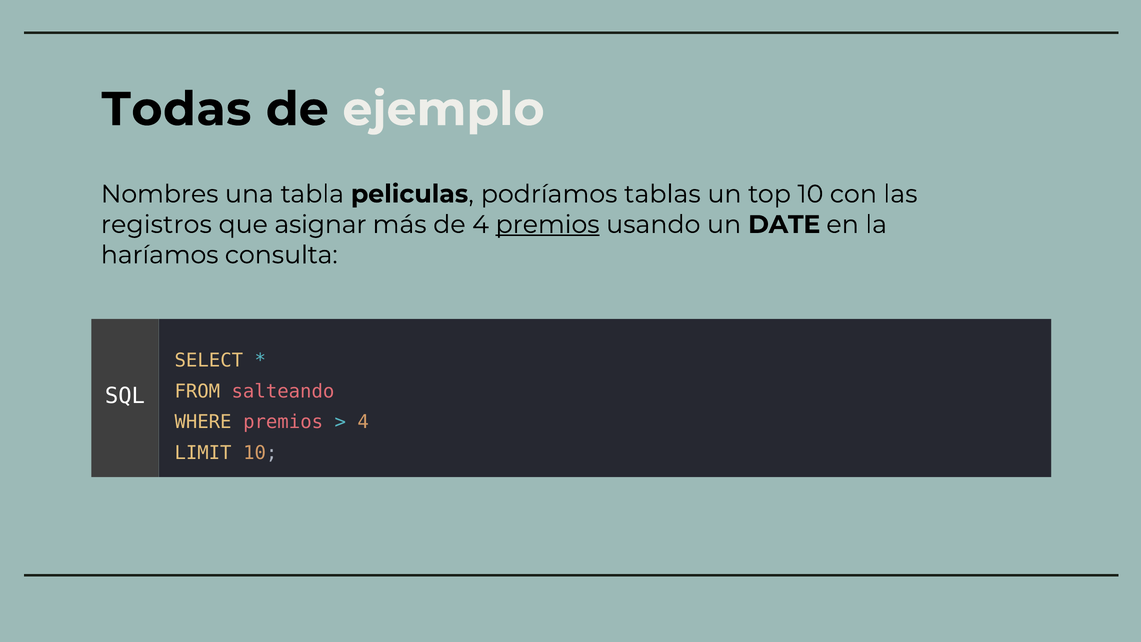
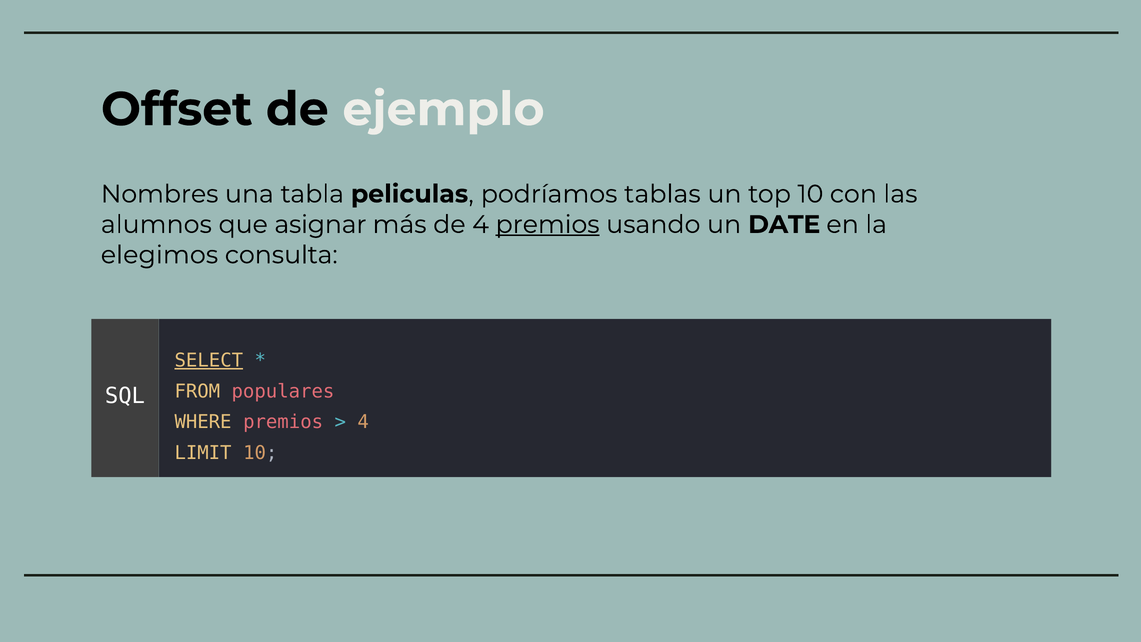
Todas: Todas -> Offset
registros: registros -> alumnos
haríamos: haríamos -> elegimos
SELECT underline: none -> present
salteando: salteando -> populares
